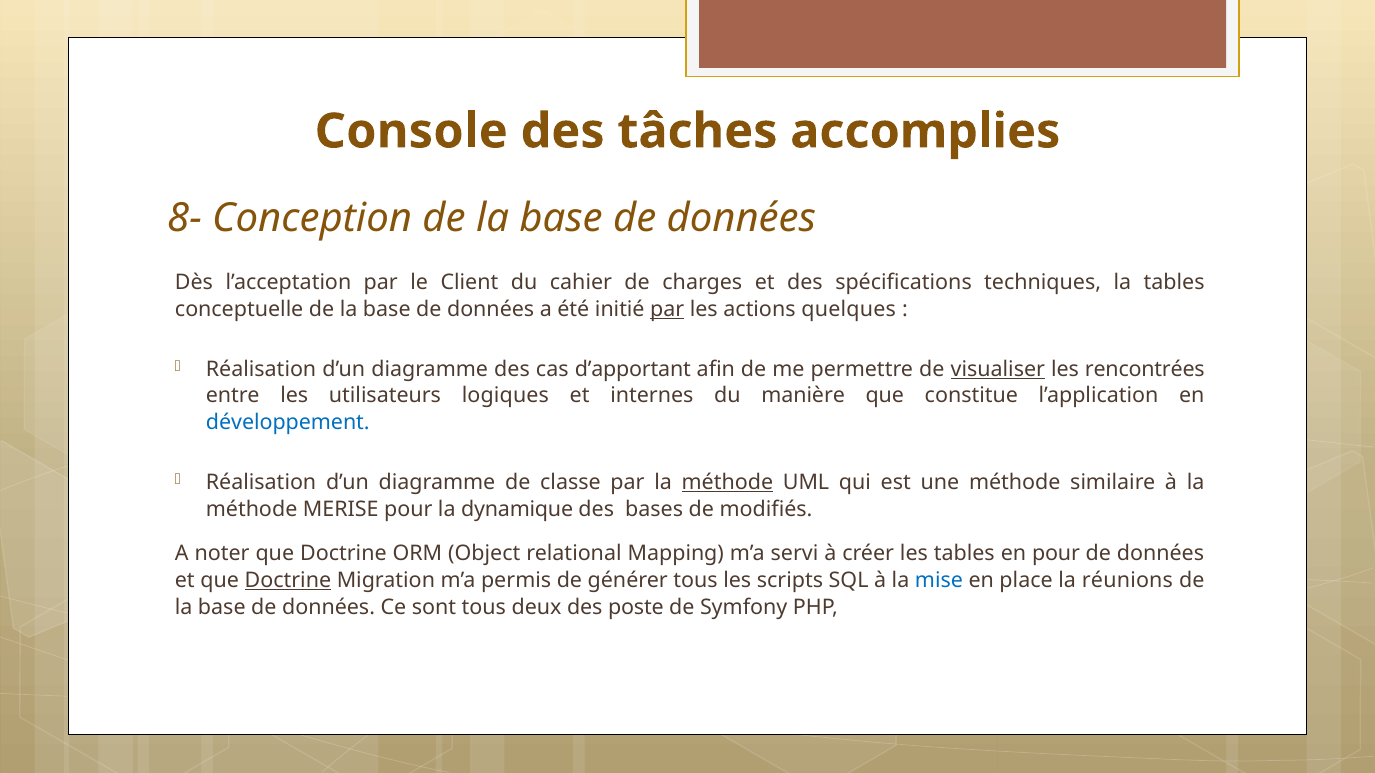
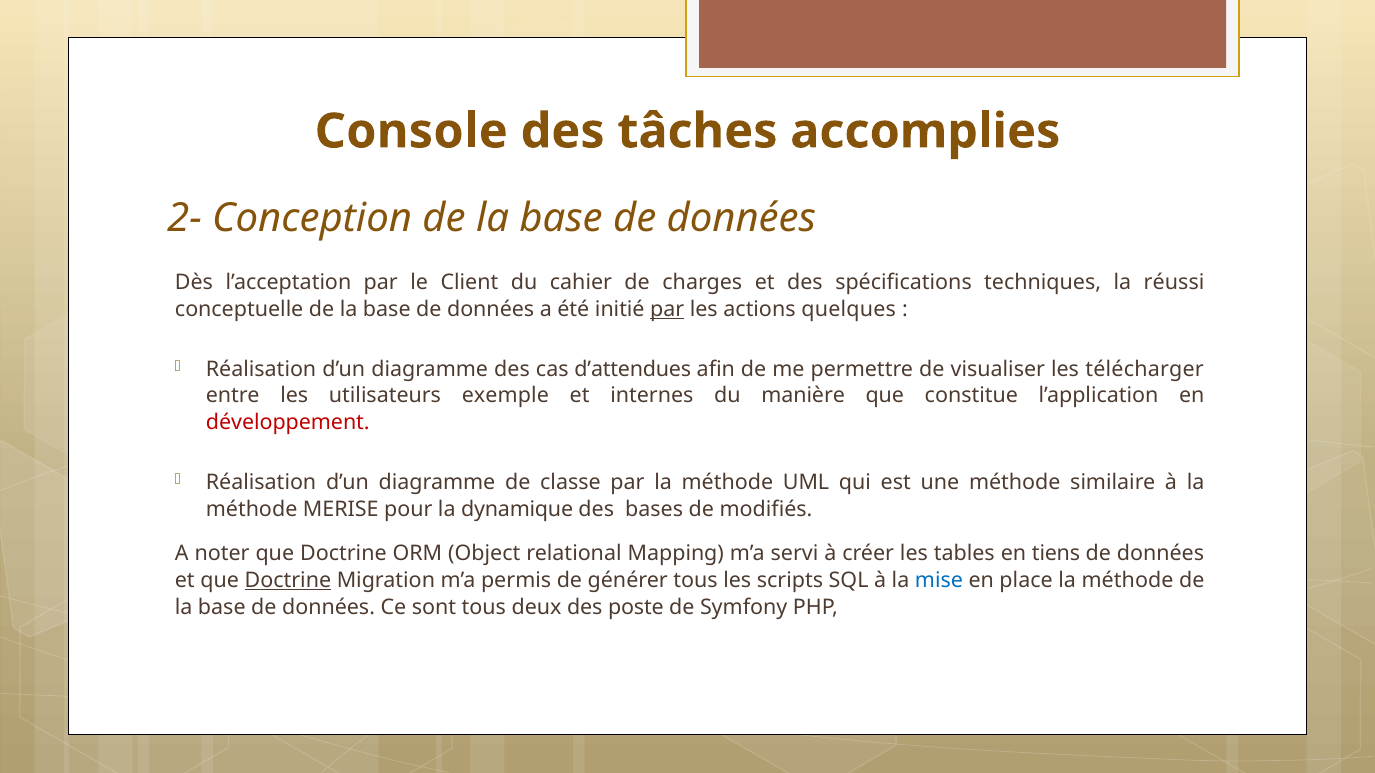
8-: 8- -> 2-
la tables: tables -> réussi
d’apportant: d’apportant -> d’attendues
visualiser underline: present -> none
rencontrées: rencontrées -> télécharger
logiques: logiques -> exemple
développement colour: blue -> red
méthode at (727, 483) underline: present -> none
en pour: pour -> tiens
place la réunions: réunions -> méthode
